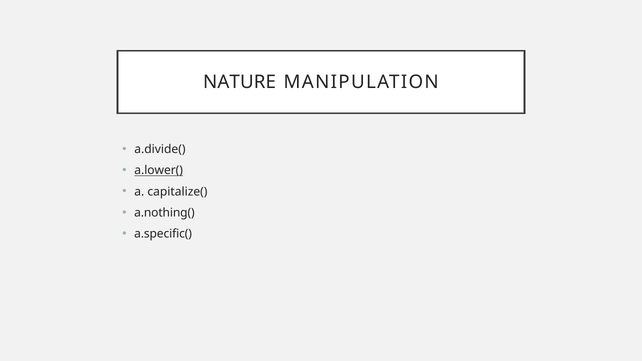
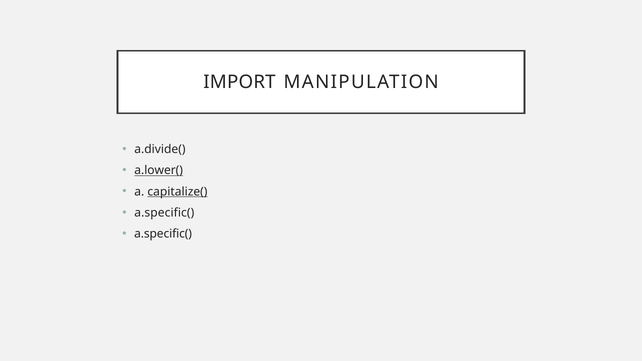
NATURE: NATURE -> IMPORT
capitalize( underline: none -> present
a.nothing( at (164, 213): a.nothing( -> a.specific(
